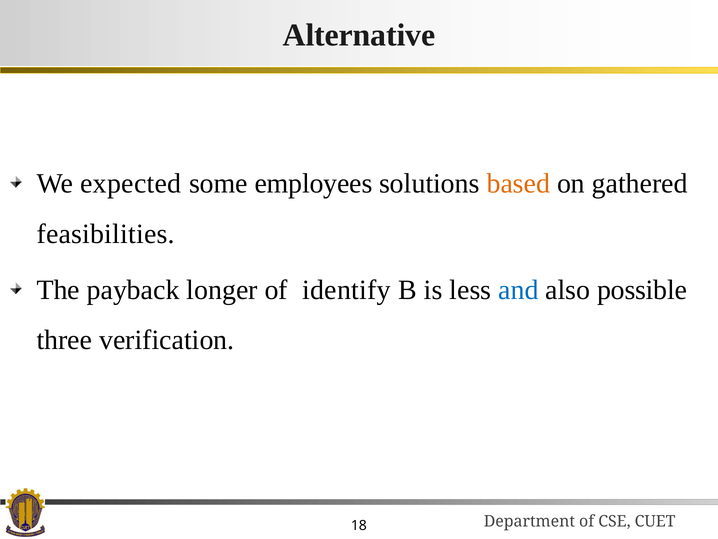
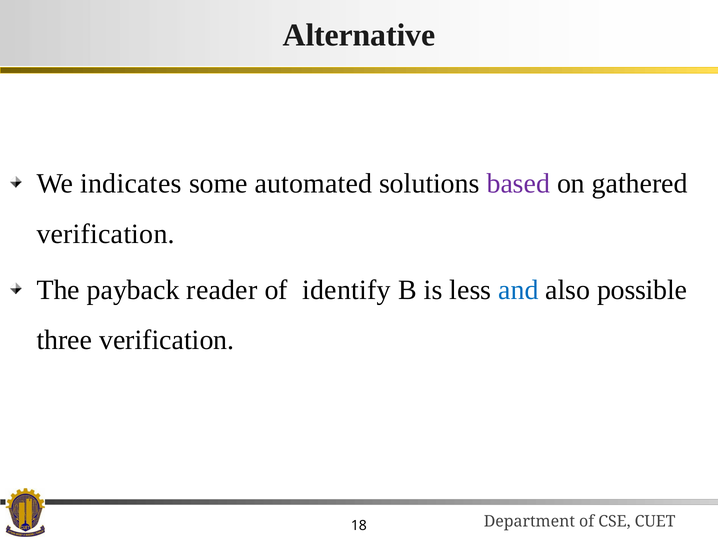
expected: expected -> indicates
employees: employees -> automated
based colour: orange -> purple
feasibilities at (106, 234): feasibilities -> verification
longer: longer -> reader
